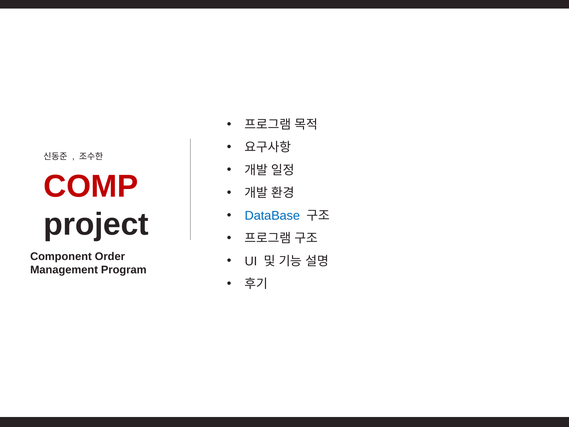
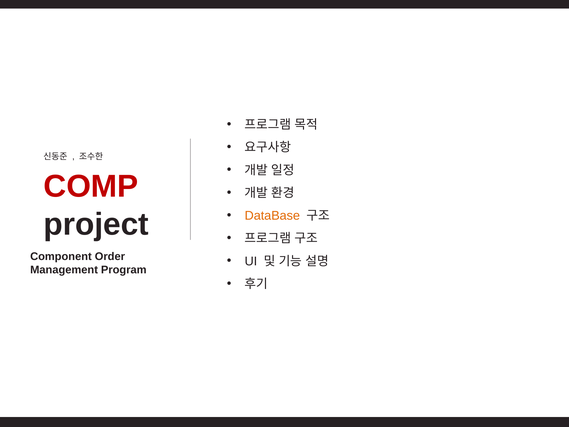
DataBase colour: blue -> orange
